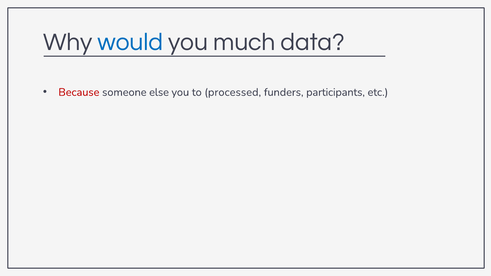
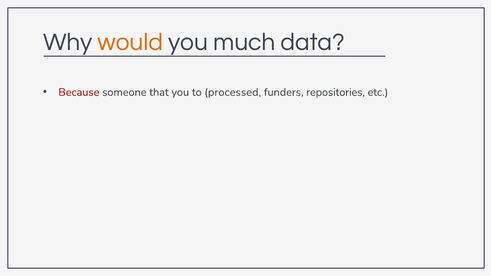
would colour: blue -> orange
else: else -> that
participants: participants -> repositories
